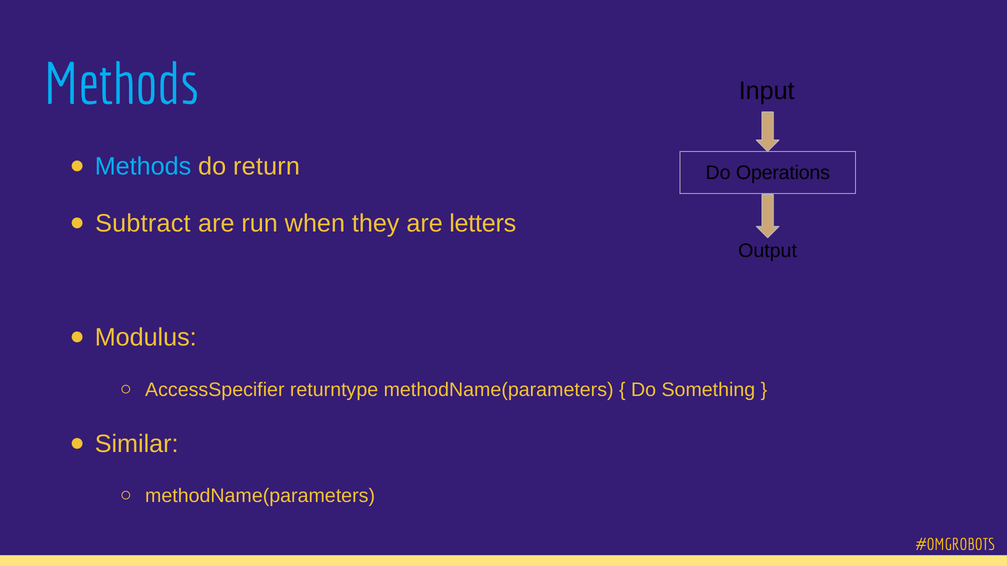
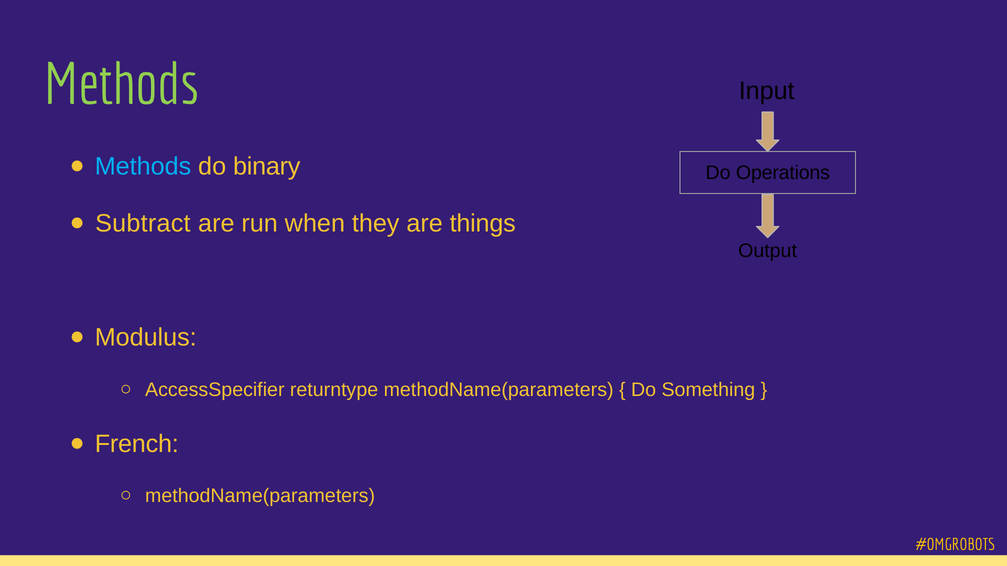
Methods at (122, 85) colour: light blue -> light green
return: return -> binary
letters: letters -> things
Similar: Similar -> French
